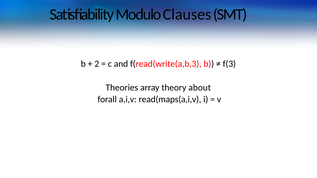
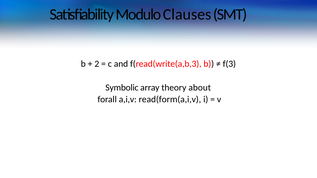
Theories: Theories -> Symbolic
read(maps(a,i,v: read(maps(a,i,v -> read(form(a,i,v
